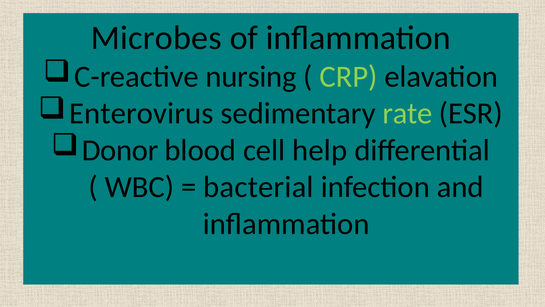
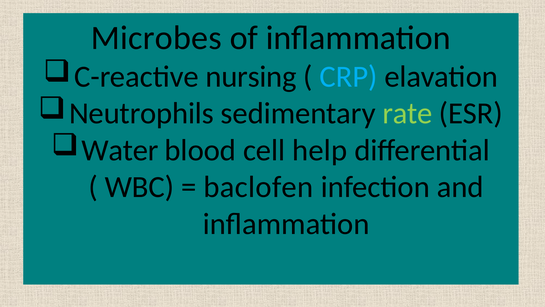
CRP colour: light green -> light blue
Enterovirus: Enterovirus -> Neutrophils
Donor: Donor -> Water
bacterial: bacterial -> baclofen
